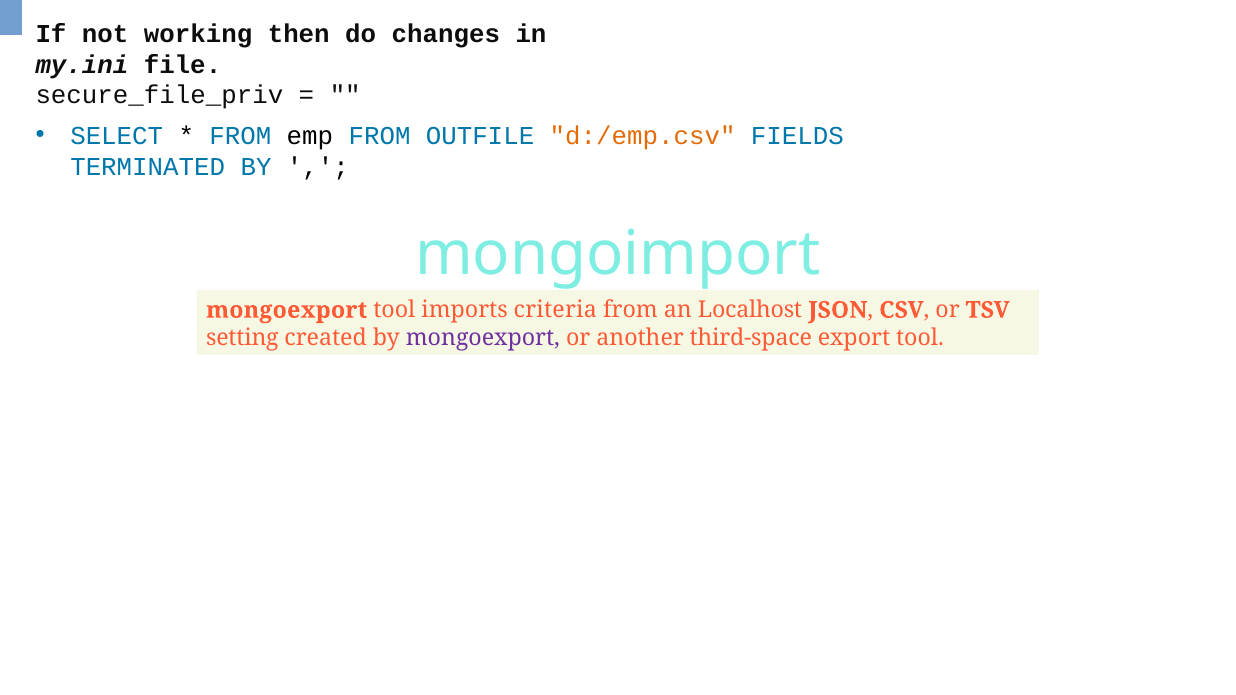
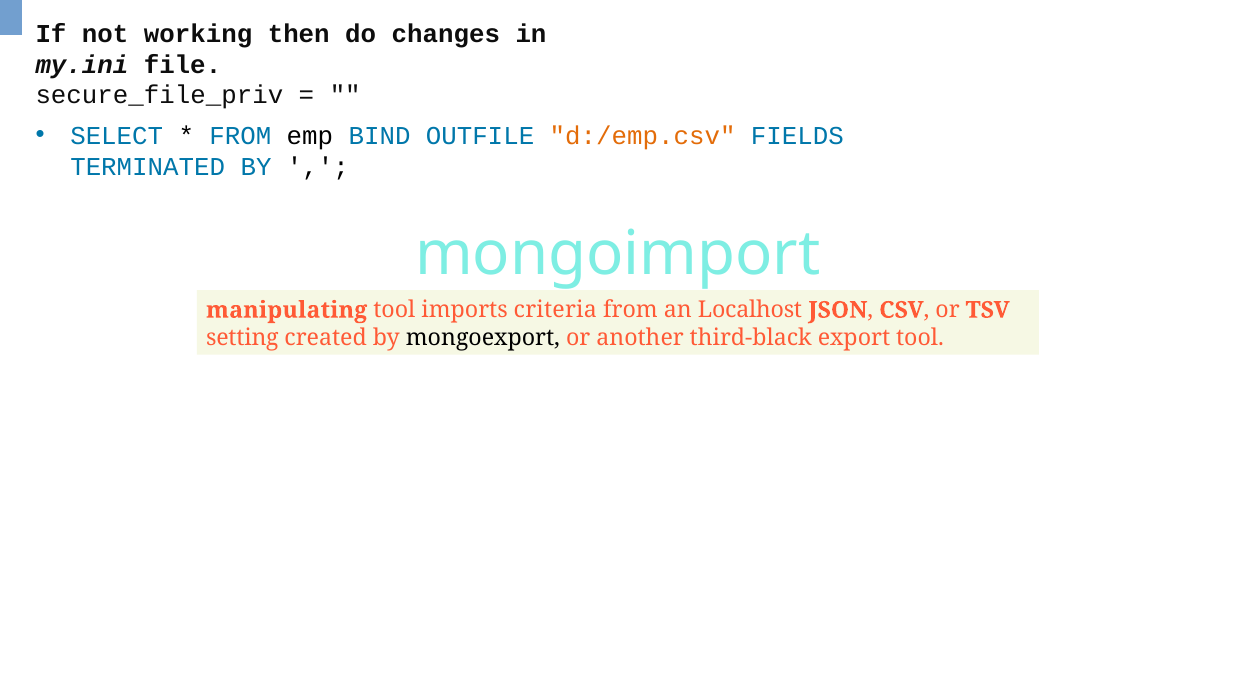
emp FROM: FROM -> BIND
mongoexport at (287, 310): mongoexport -> manipulating
mongoexport at (483, 338) colour: purple -> black
third-space: third-space -> third-black
